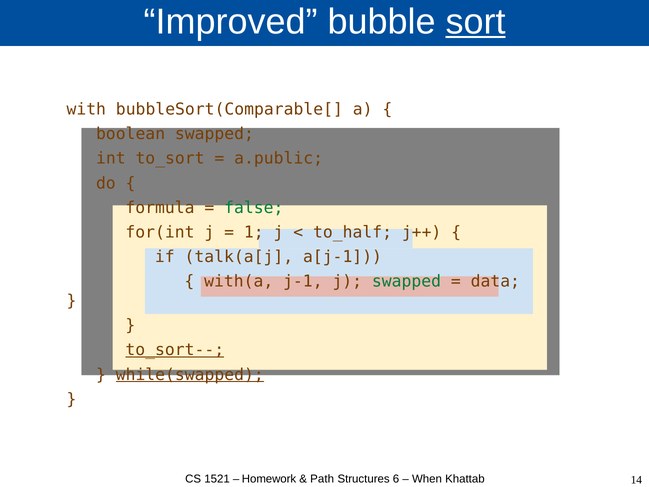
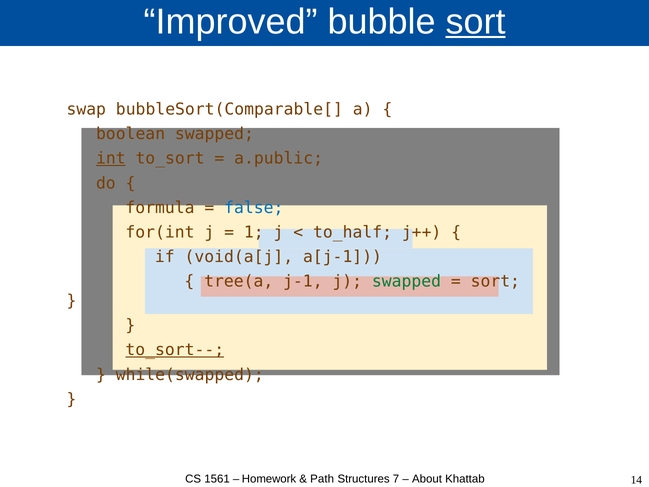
with: with -> swap
int underline: none -> present
false colour: green -> blue
talk(a[j: talk(a[j -> void(a[j
with(a: with(a -> tree(a
data at (495, 281): data -> sort
while(swapped underline: present -> none
1521: 1521 -> 1561
6: 6 -> 7
When: When -> About
